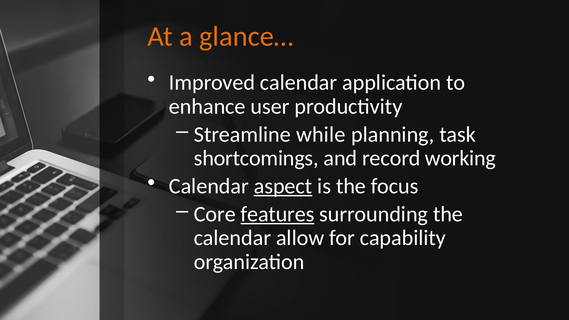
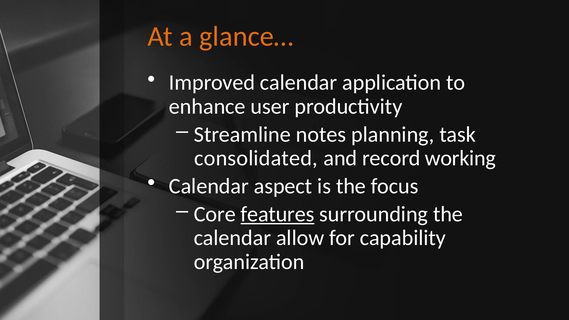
while: while -> notes
shortcomings: shortcomings -> consolidated
aspect underline: present -> none
